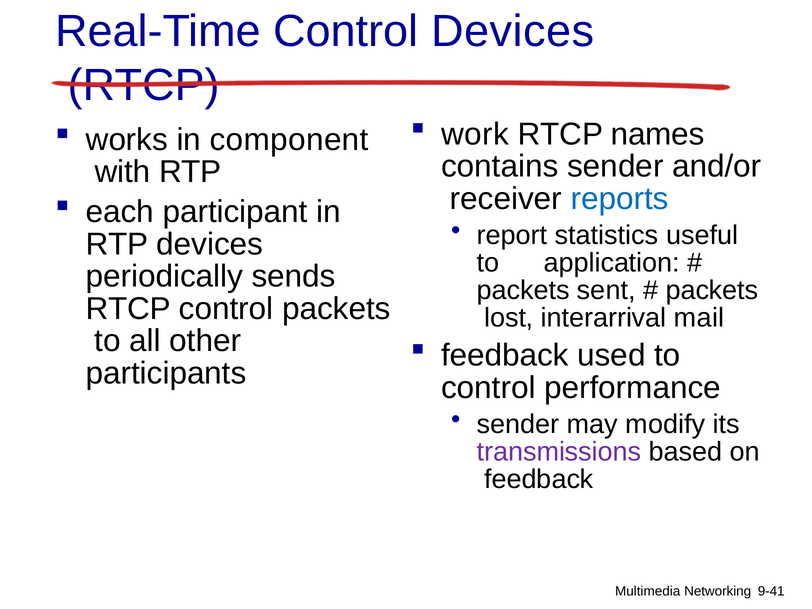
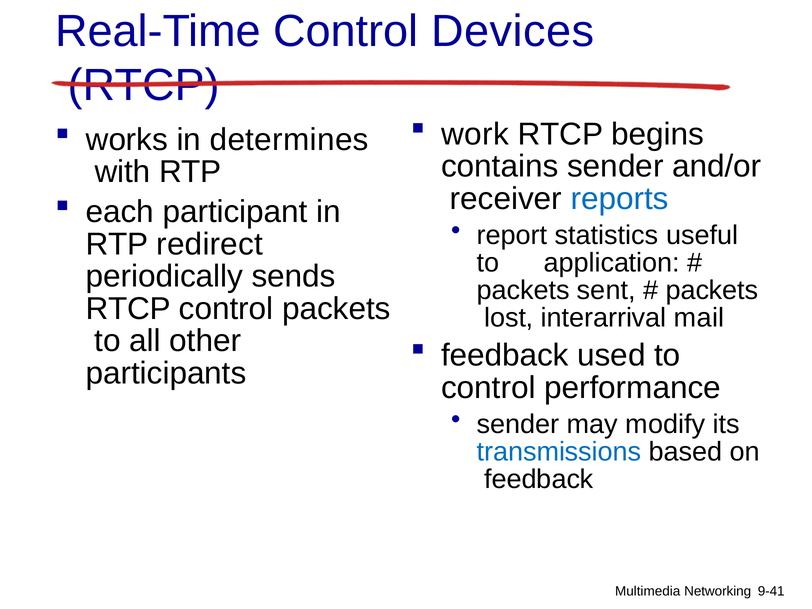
names: names -> begins
component: component -> determines
RTP devices: devices -> redirect
transmissions colour: purple -> blue
